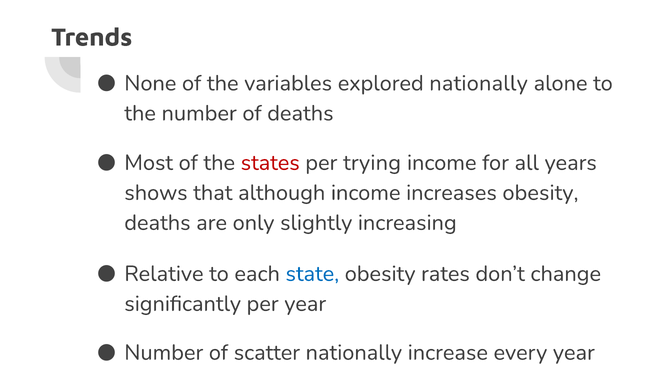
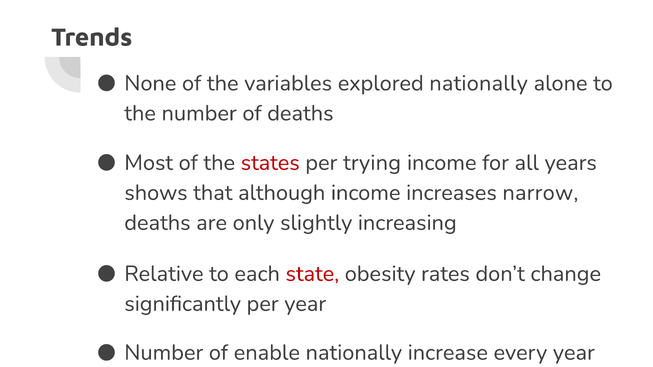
increases obesity: obesity -> narrow
state colour: blue -> red
scatter: scatter -> enable
